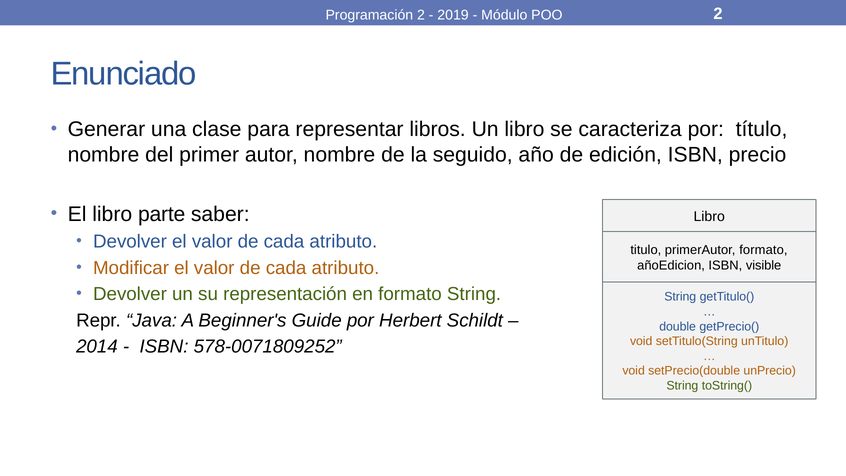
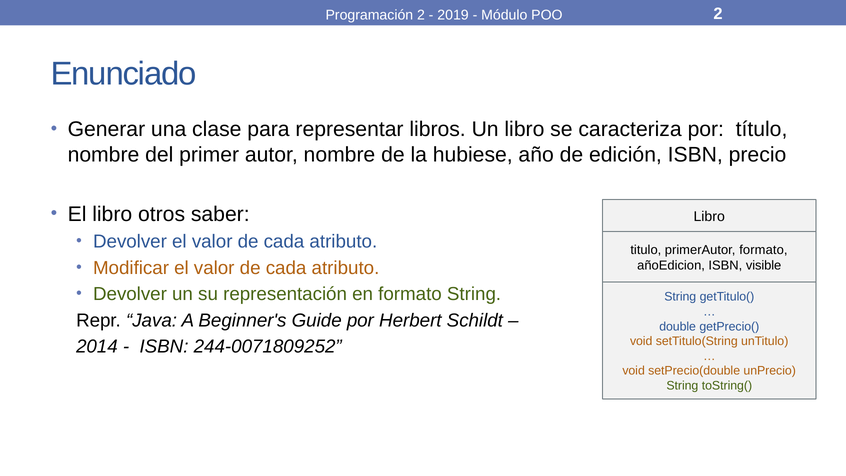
seguido: seguido -> hubiese
parte: parte -> otros
578-0071809252: 578-0071809252 -> 244-0071809252
